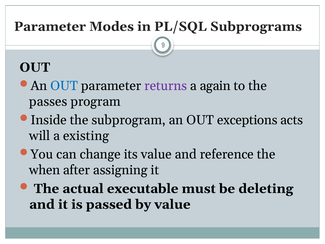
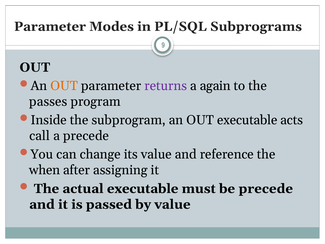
OUT at (64, 86) colour: blue -> orange
OUT exceptions: exceptions -> executable
will: will -> call
a existing: existing -> precede
be deleting: deleting -> precede
